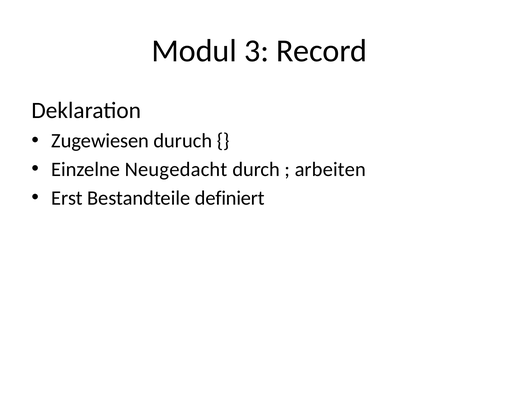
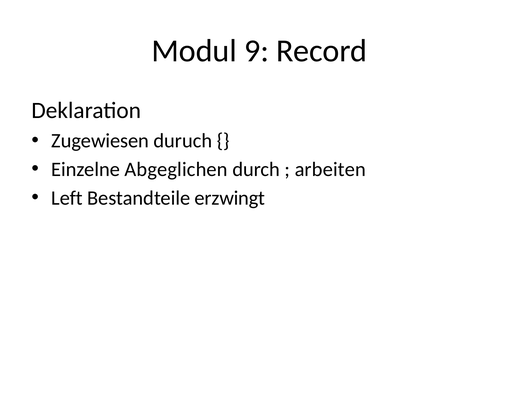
3: 3 -> 9
Neugedacht: Neugedacht -> Abgeglichen
Erst: Erst -> Left
definiert: definiert -> erzwingt
